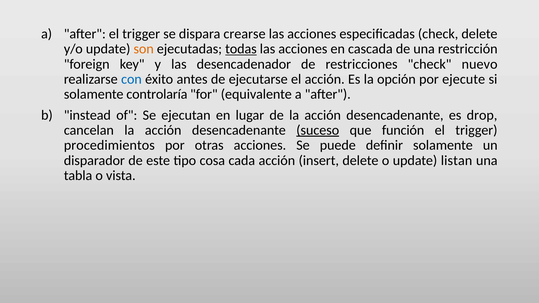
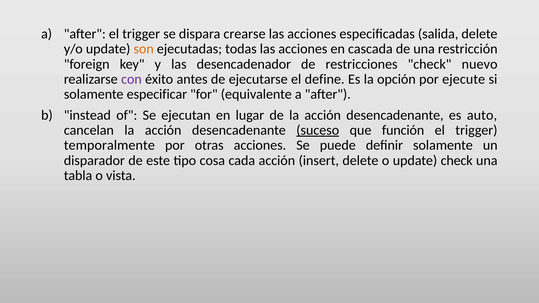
especificadas check: check -> salida
todas underline: present -> none
con colour: blue -> purple
el acción: acción -> define
controlaría: controlaría -> especificar
drop: drop -> auto
procedimientos: procedimientos -> temporalmente
update listan: listan -> check
